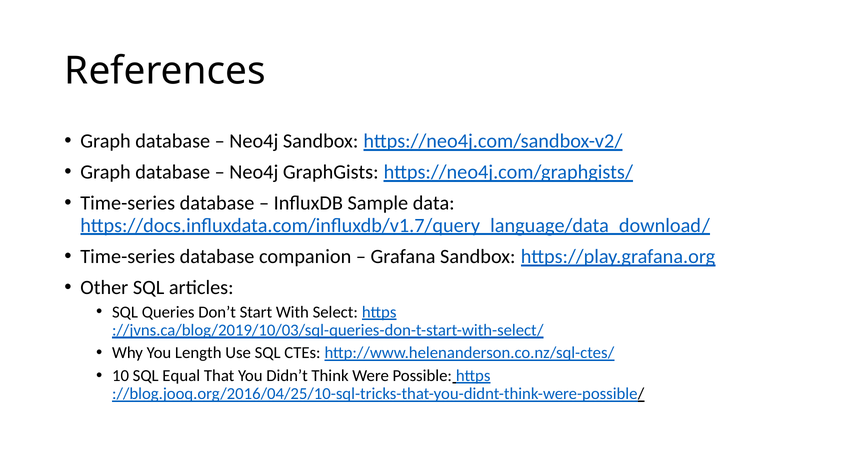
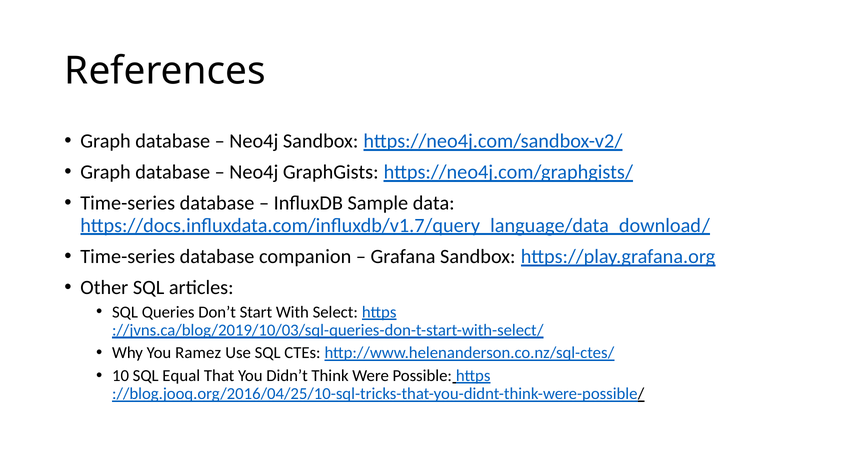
Length: Length -> Ramez
